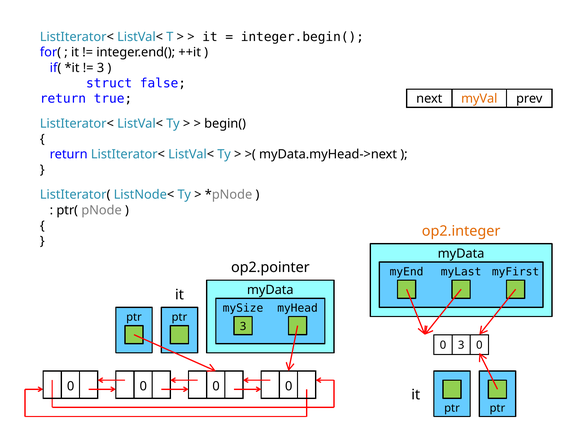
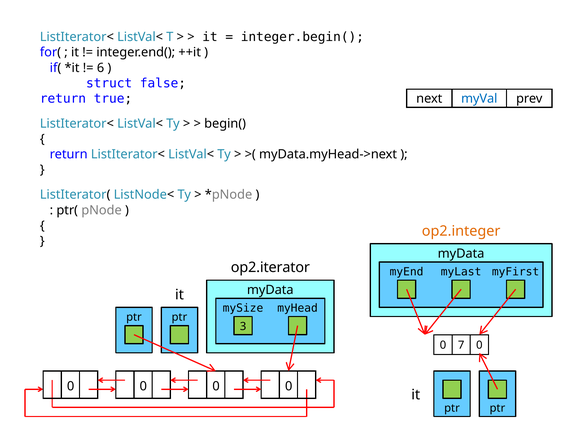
3 at (101, 68): 3 -> 6
myVal colour: orange -> blue
op2.pointer: op2.pointer -> op2.iterator
0 3: 3 -> 7
